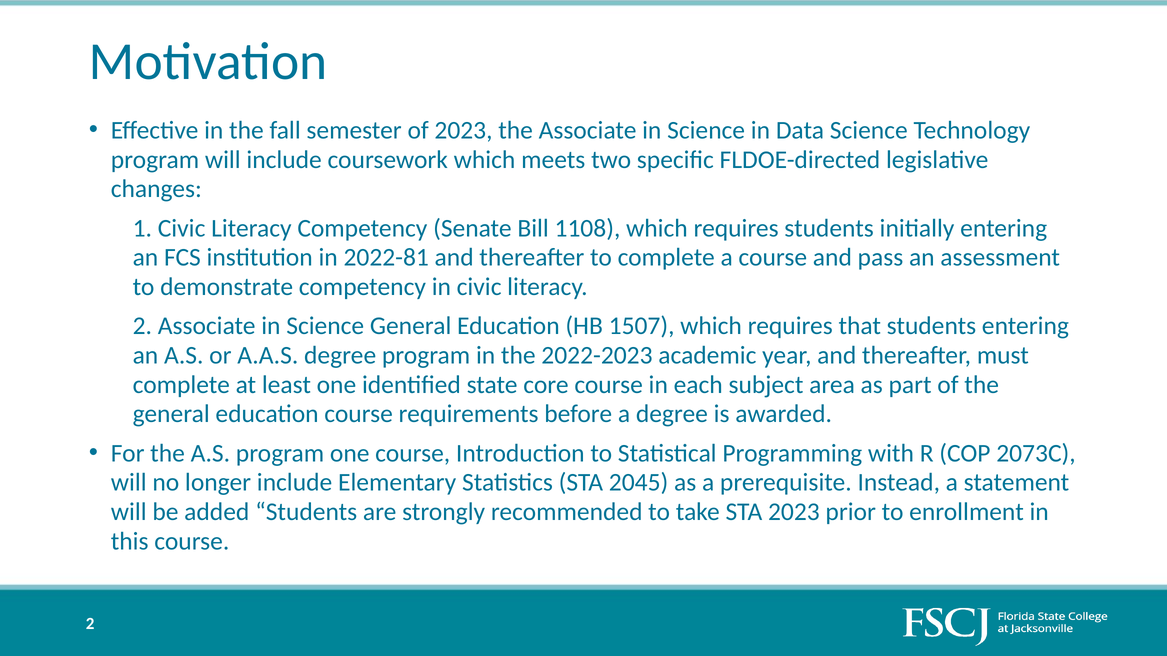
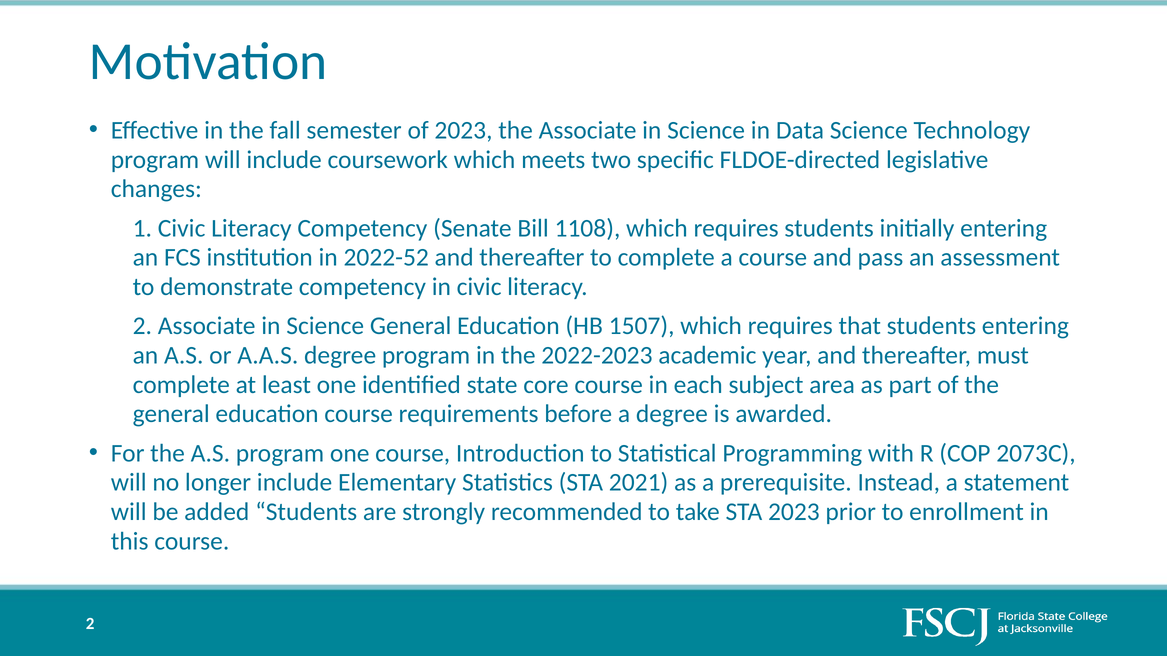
2022-81: 2022-81 -> 2022-52
2045: 2045 -> 2021
